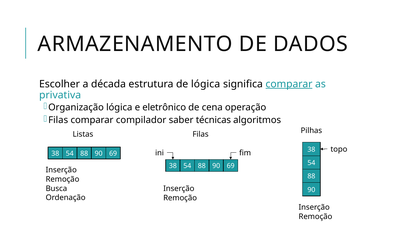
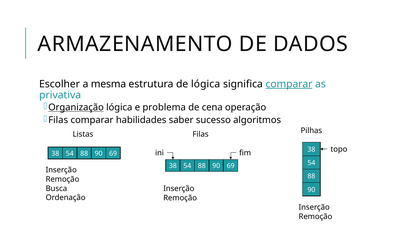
década: década -> mesma
Organização underline: none -> present
eletrônico: eletrônico -> problema
compilador: compilador -> habilidades
técnicas: técnicas -> sucesso
